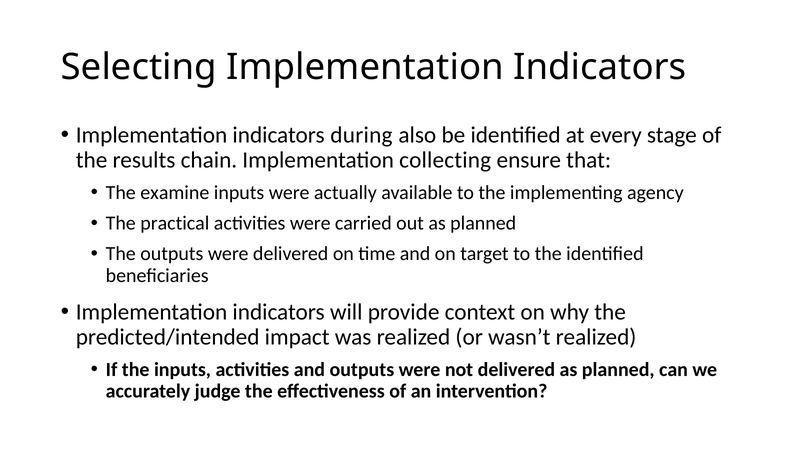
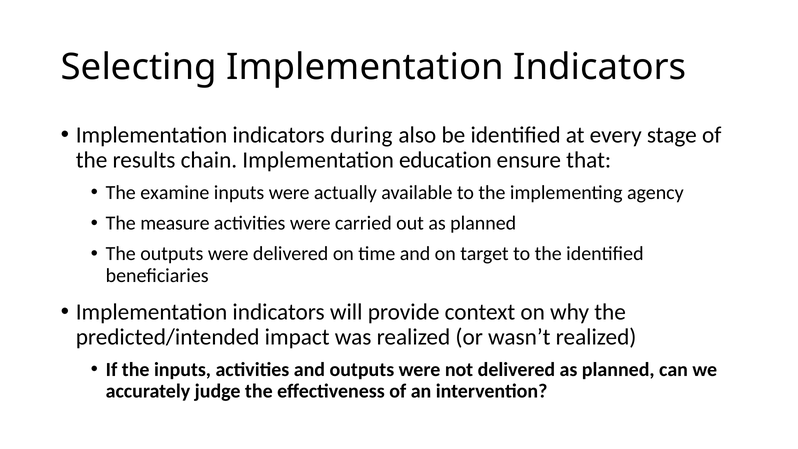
collecting: collecting -> education
practical: practical -> measure
